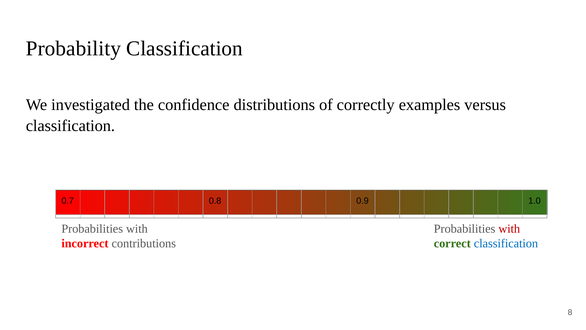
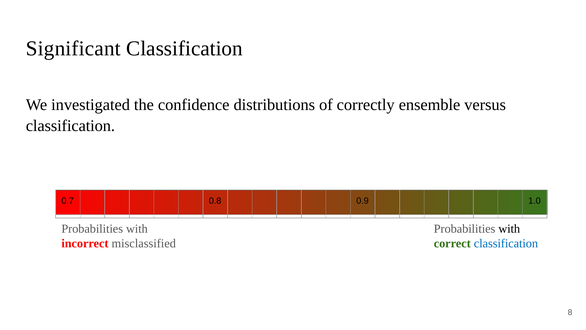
Probability: Probability -> Significant
examples: examples -> ensemble
with at (509, 229) colour: red -> black
contributions: contributions -> misclassified
